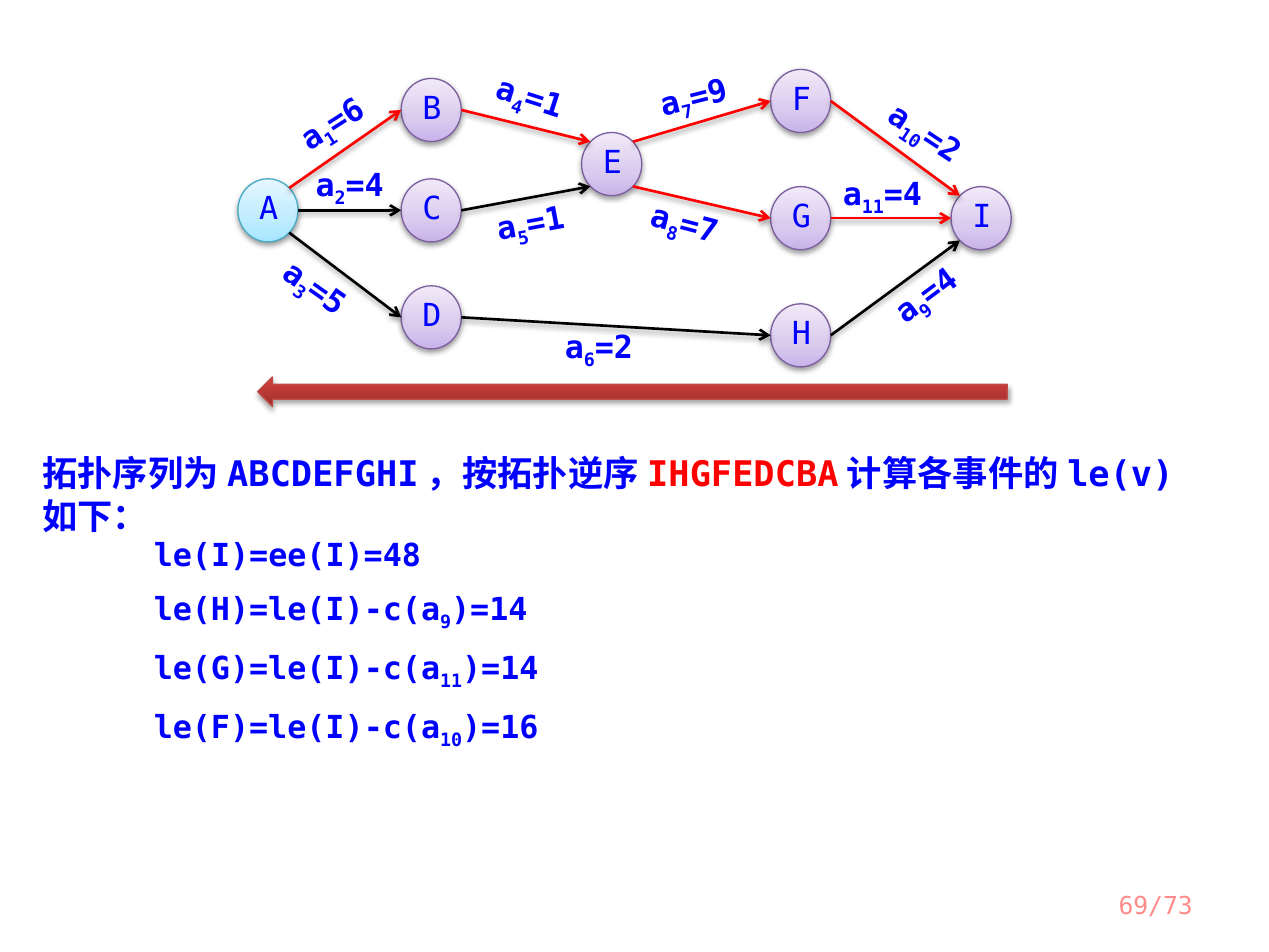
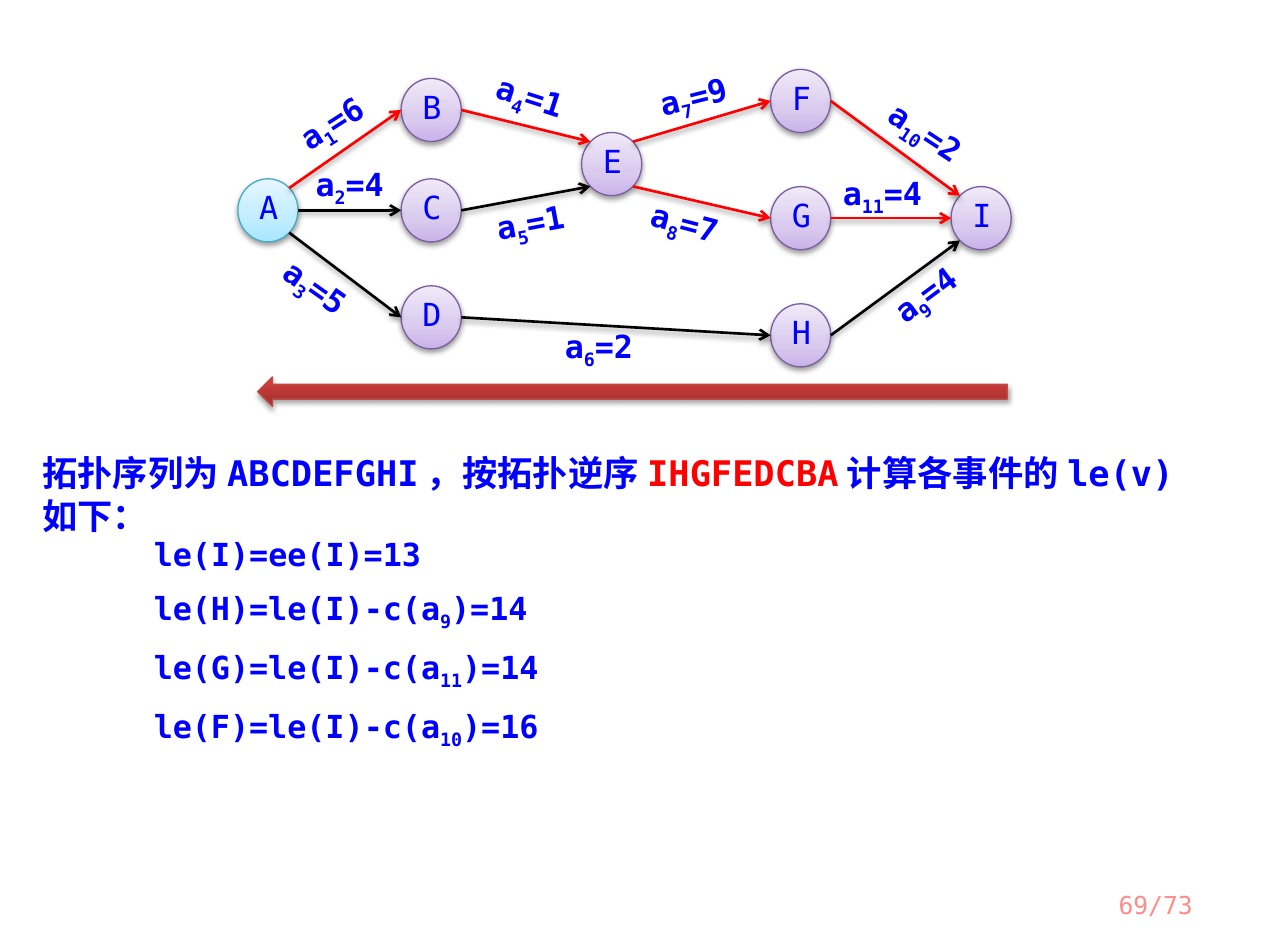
le(I)=ee(I)=48: le(I)=ee(I)=48 -> le(I)=ee(I)=13
